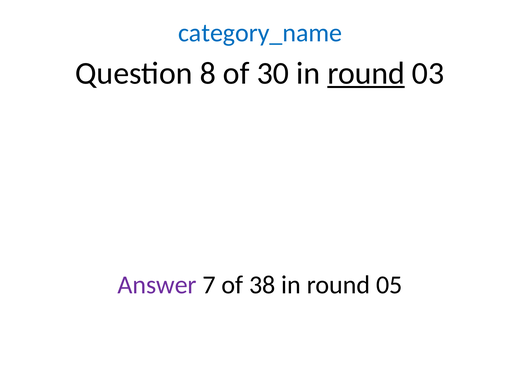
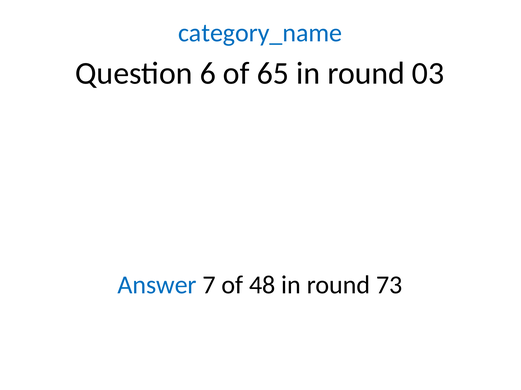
8: 8 -> 6
30: 30 -> 65
round at (366, 74) underline: present -> none
Answer colour: purple -> blue
38: 38 -> 48
05: 05 -> 73
